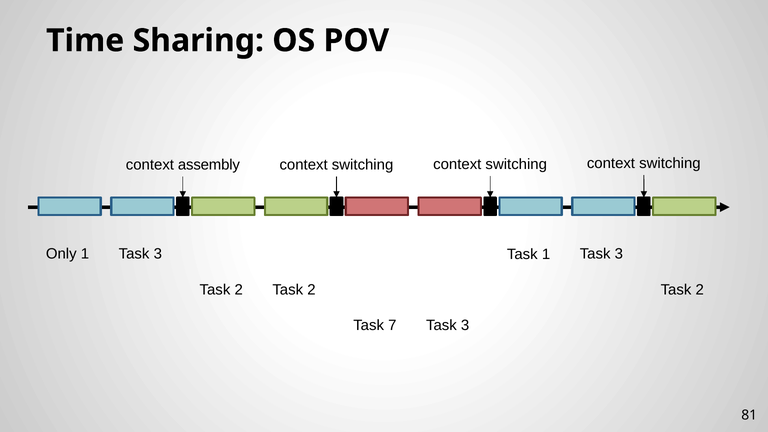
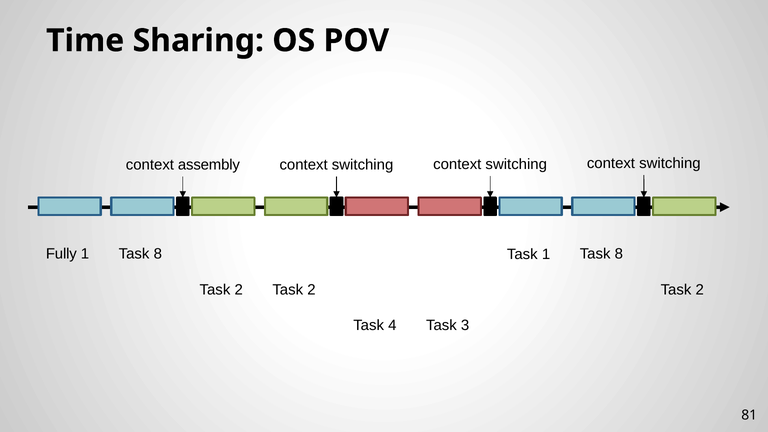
Only: Only -> Fully
3 at (158, 254): 3 -> 8
Task 1 Task 3: 3 -> 8
7: 7 -> 4
